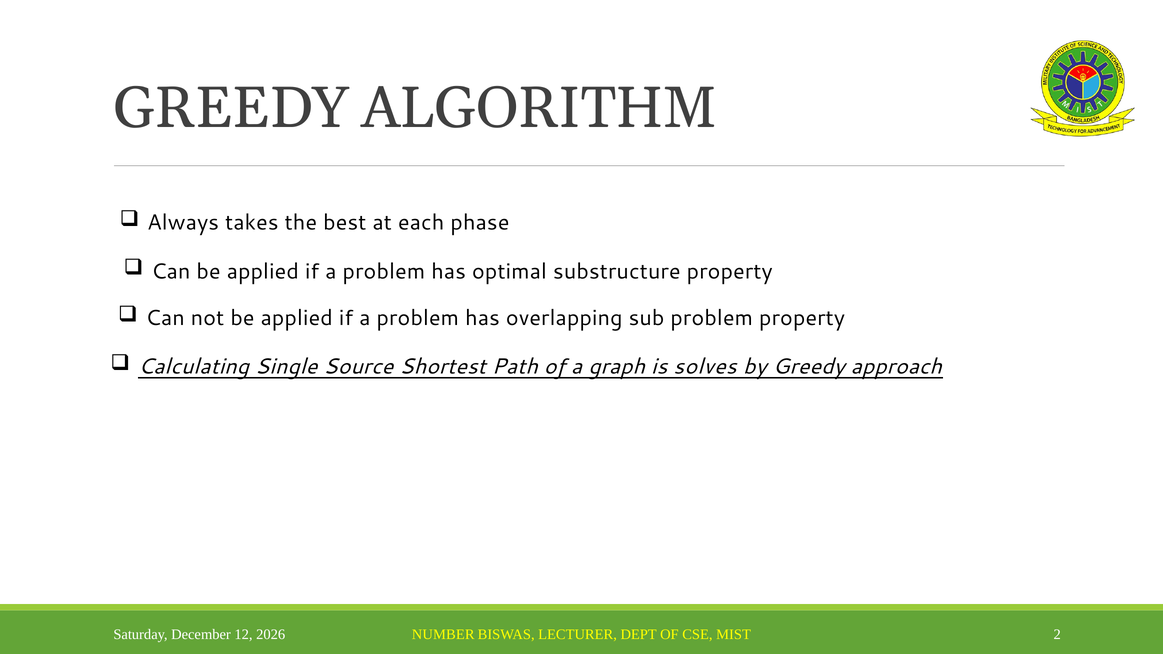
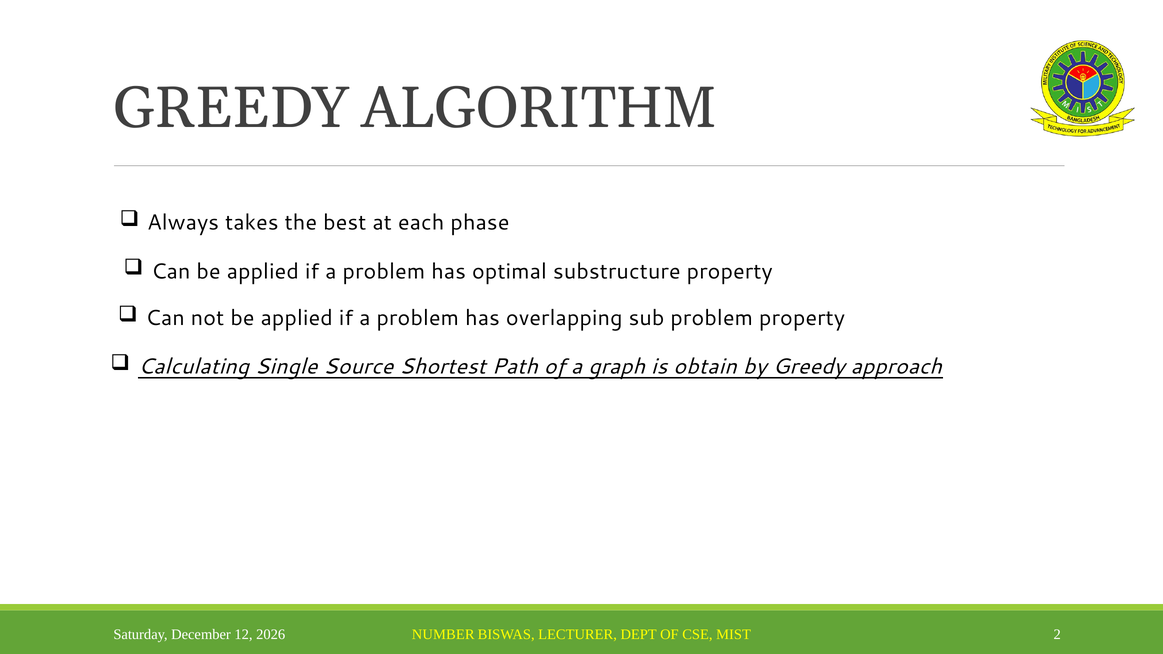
solves: solves -> obtain
